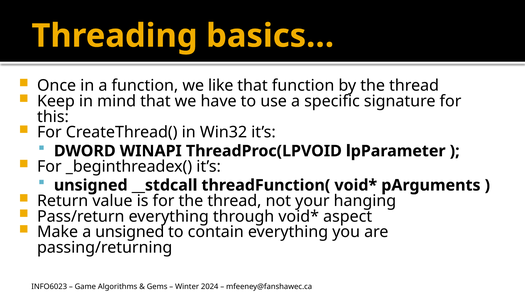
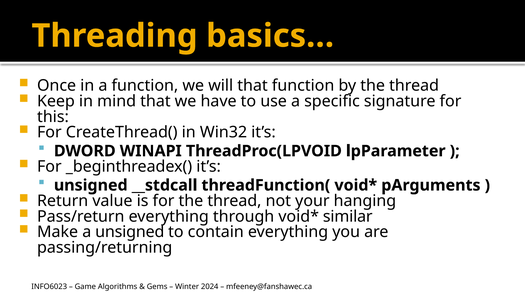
like: like -> will
aspect: aspect -> similar
